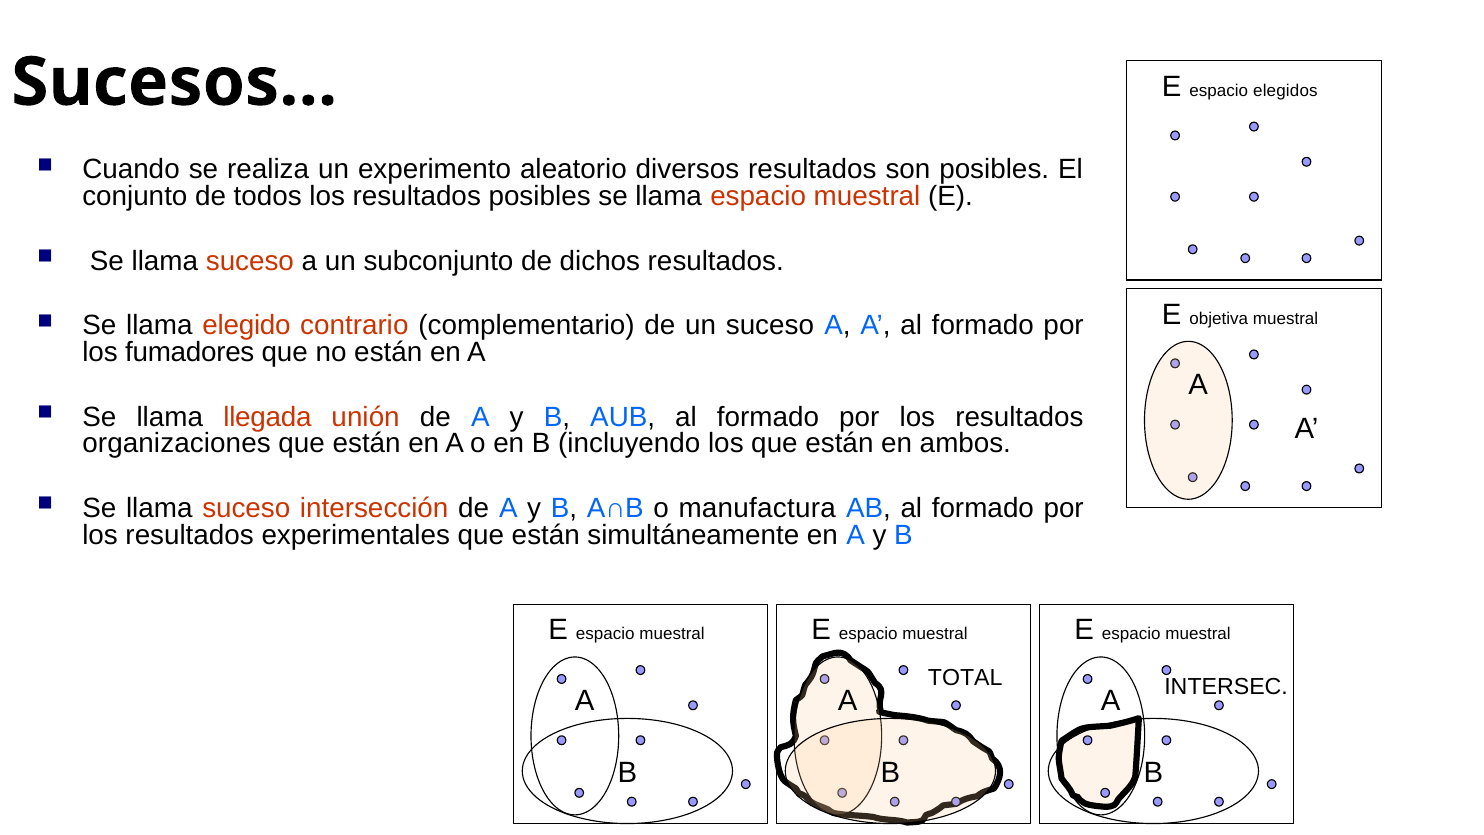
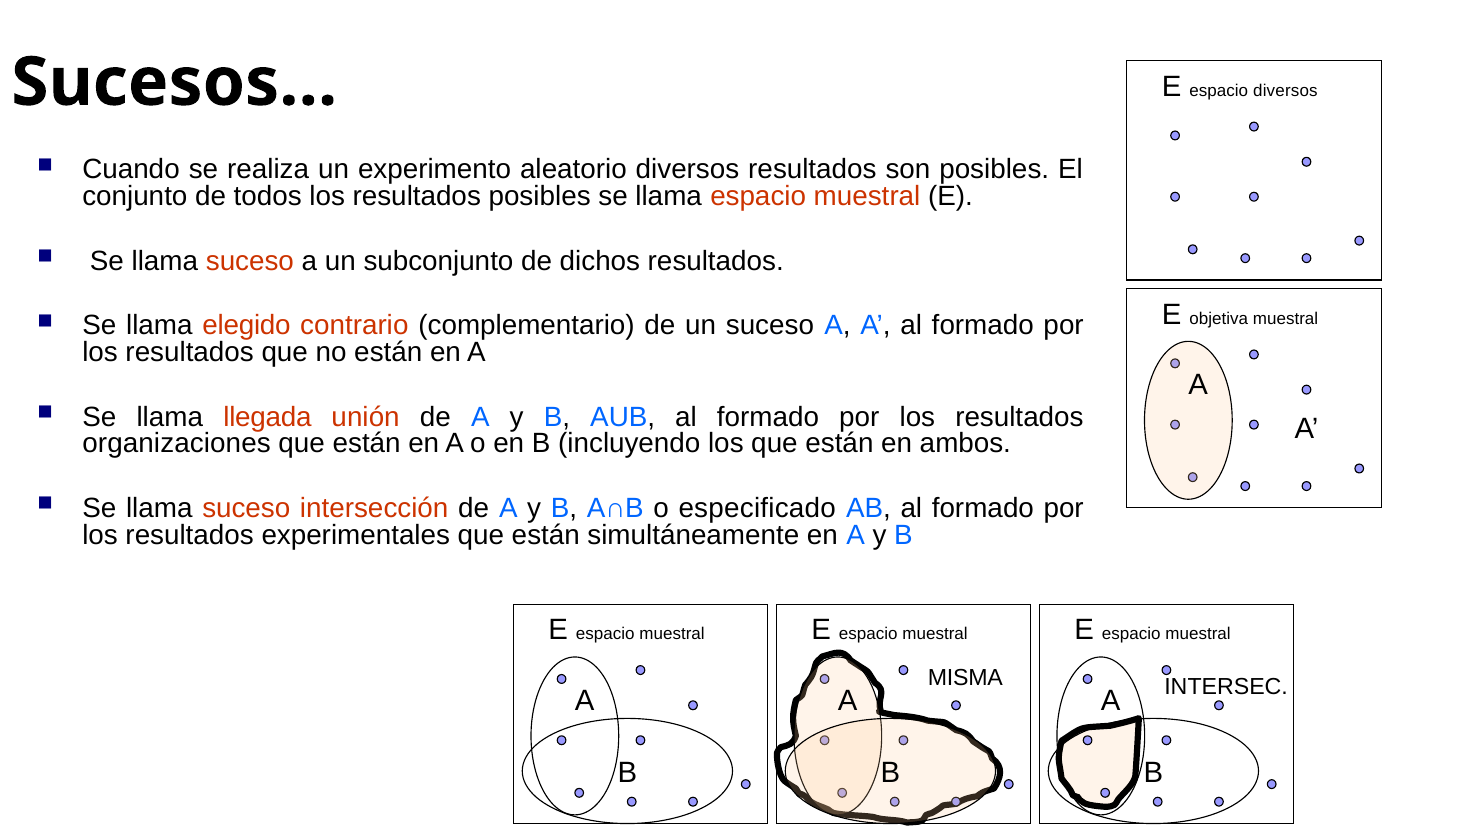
espacio elegidos: elegidos -> diversos
fumadores at (190, 352): fumadores -> resultados
manufactura: manufactura -> especificado
TOTAL: TOTAL -> MISMA
